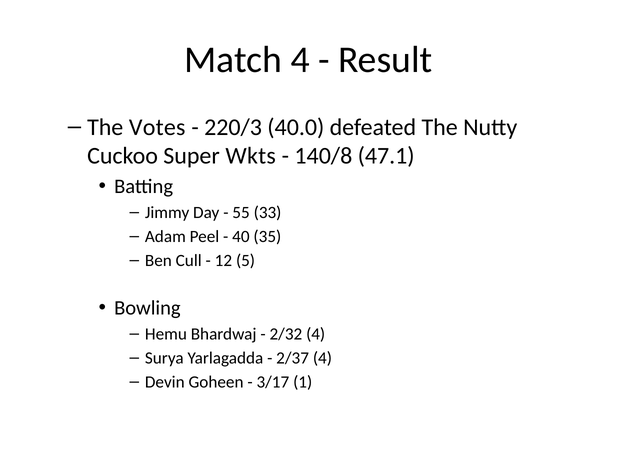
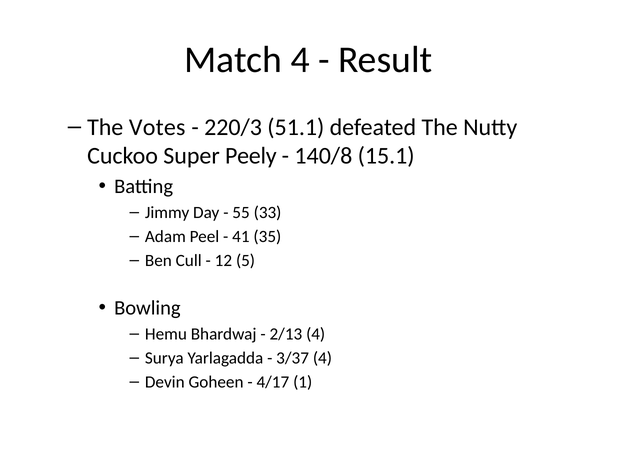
40.0: 40.0 -> 51.1
Wkts: Wkts -> Peely
47.1: 47.1 -> 15.1
40: 40 -> 41
2/32: 2/32 -> 2/13
2/37: 2/37 -> 3/37
3/17: 3/17 -> 4/17
